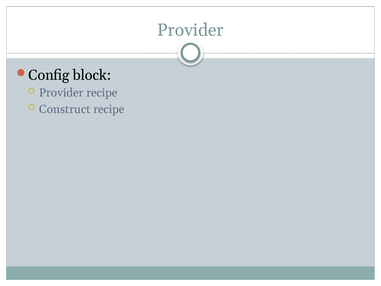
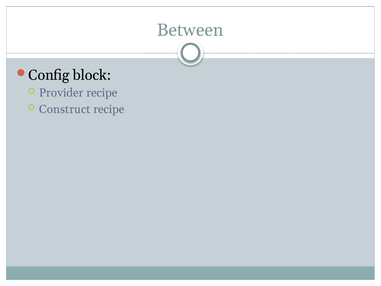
Provider at (190, 30): Provider -> Between
